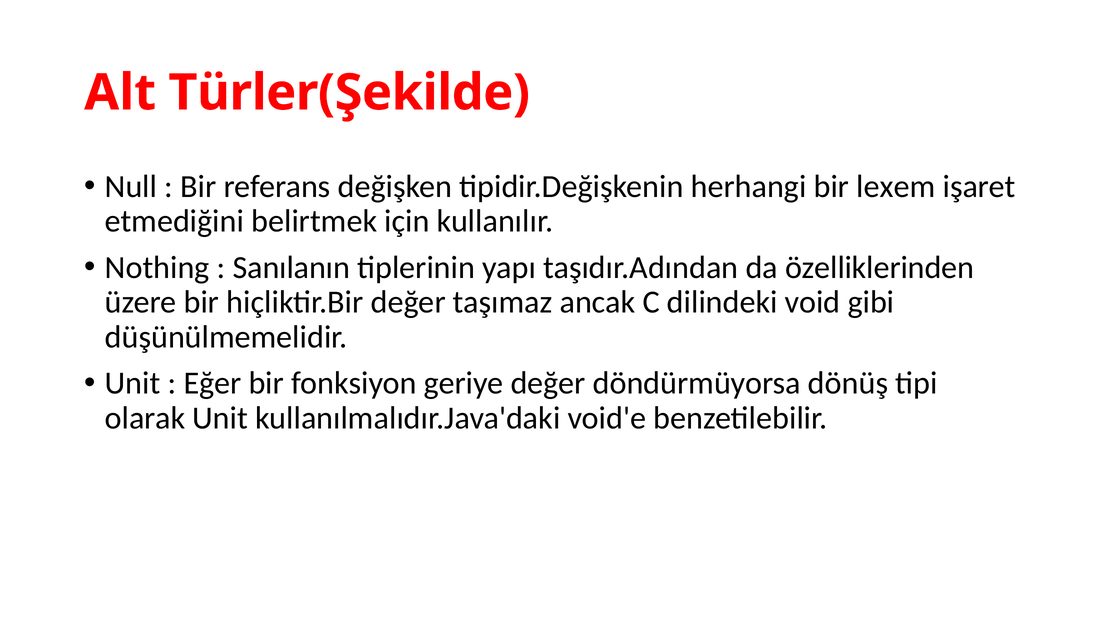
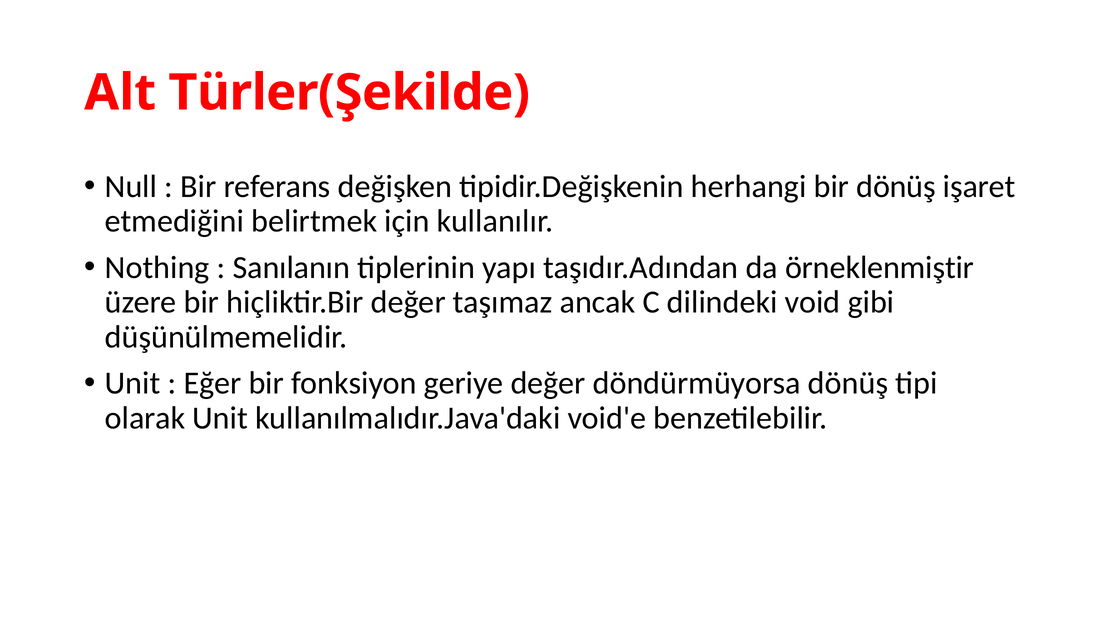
bir lexem: lexem -> dönüş
özelliklerinden: özelliklerinden -> örneklenmiştir
